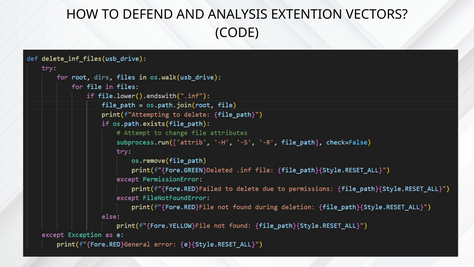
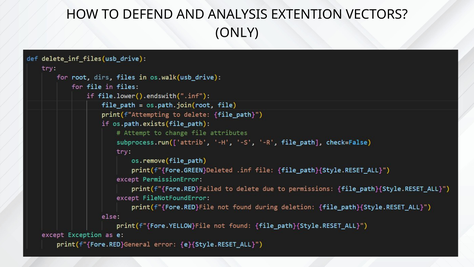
CODE: CODE -> ONLY
